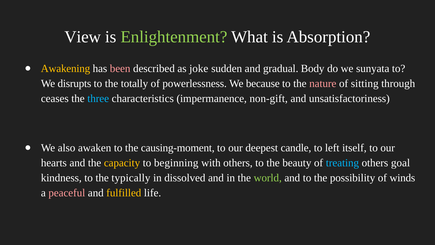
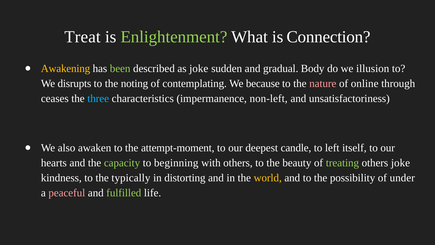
View: View -> Treat
Absorption: Absorption -> Connection
been colour: pink -> light green
sunyata: sunyata -> illusion
totally: totally -> noting
powerlessness: powerlessness -> contemplating
sitting: sitting -> online
non-gift: non-gift -> non-left
causing-moment: causing-moment -> attempt-moment
capacity colour: yellow -> light green
treating colour: light blue -> light green
others goal: goal -> joke
dissolved: dissolved -> distorting
world colour: light green -> yellow
winds: winds -> under
fulfilled colour: yellow -> light green
